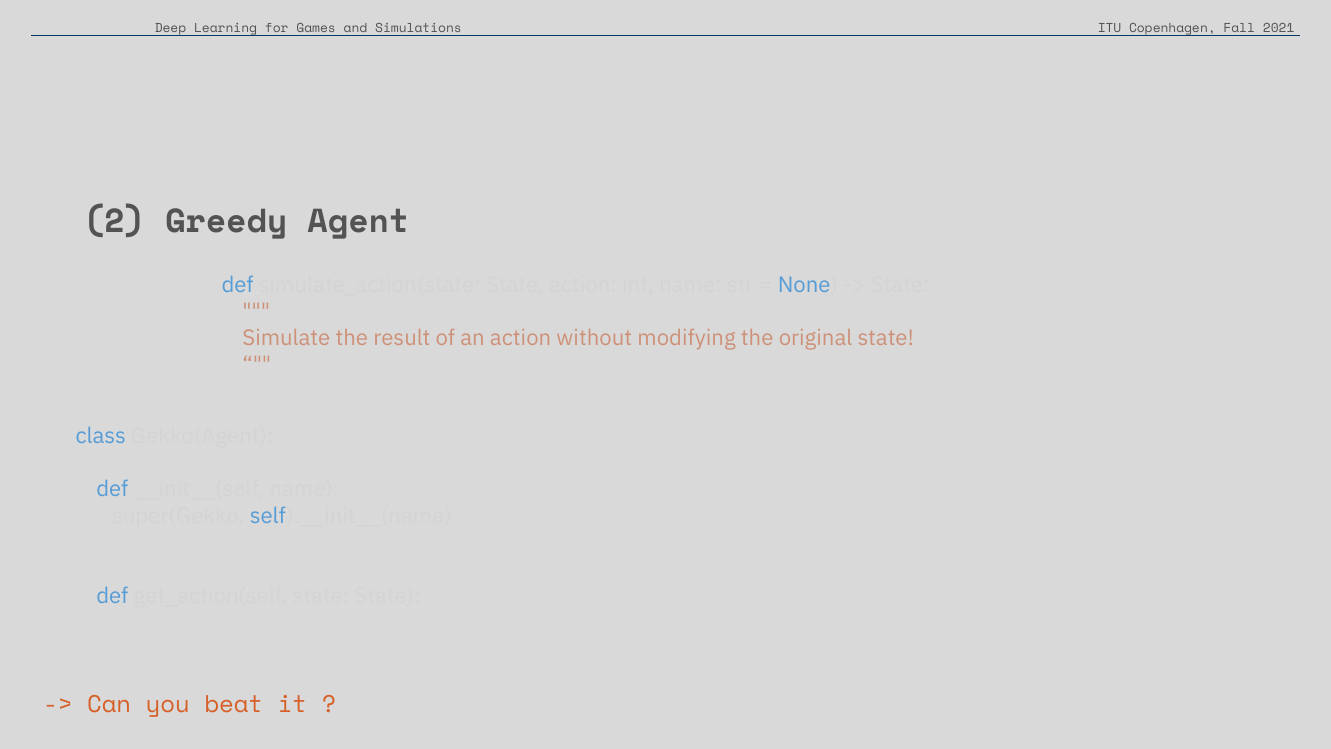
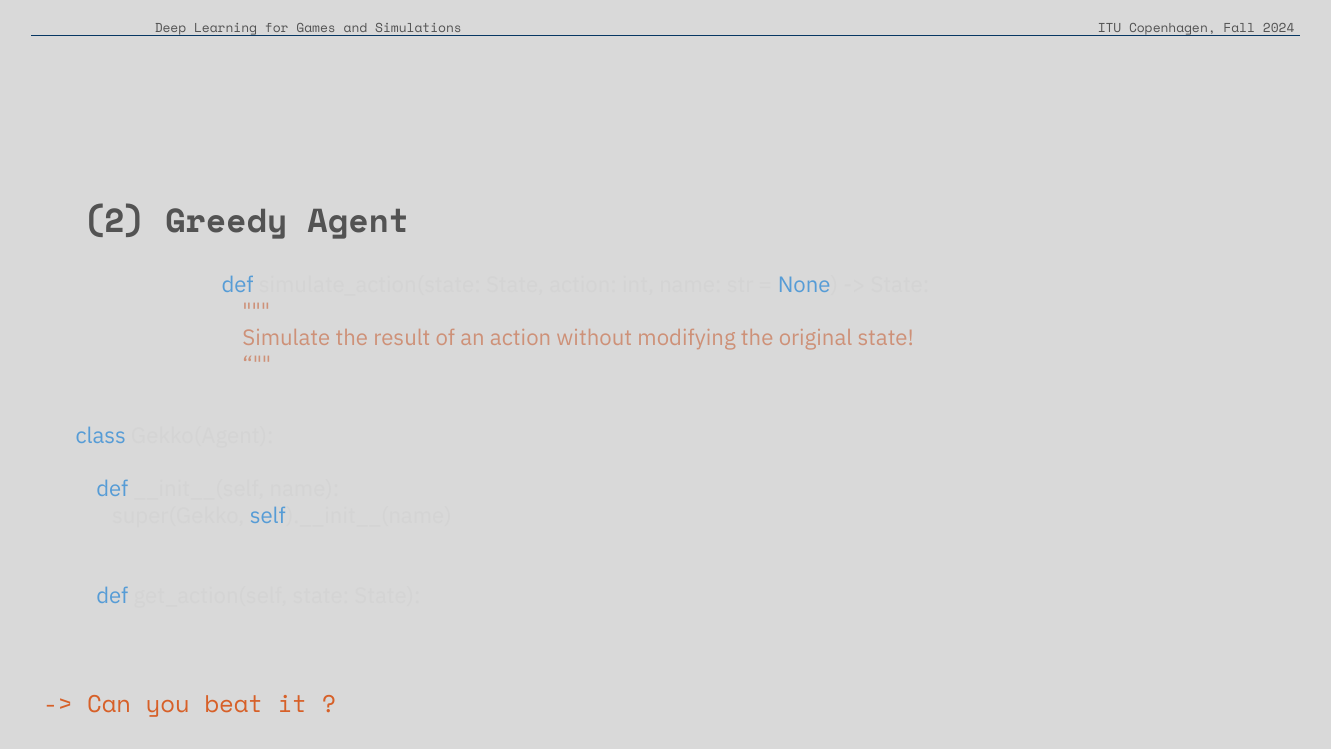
2021: 2021 -> 2024
